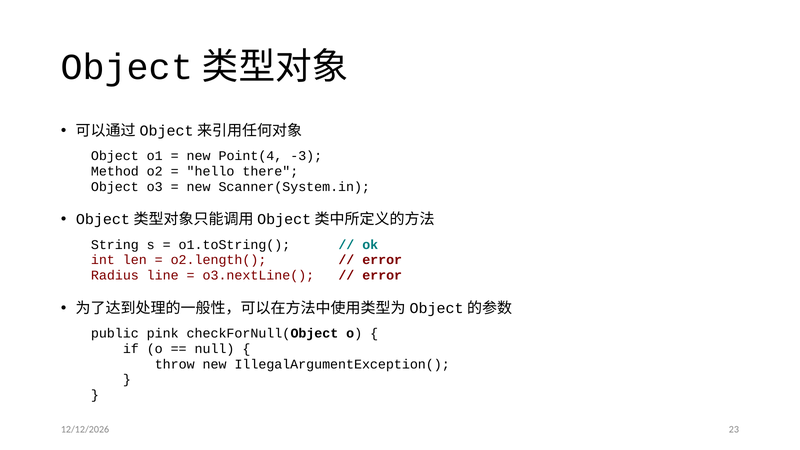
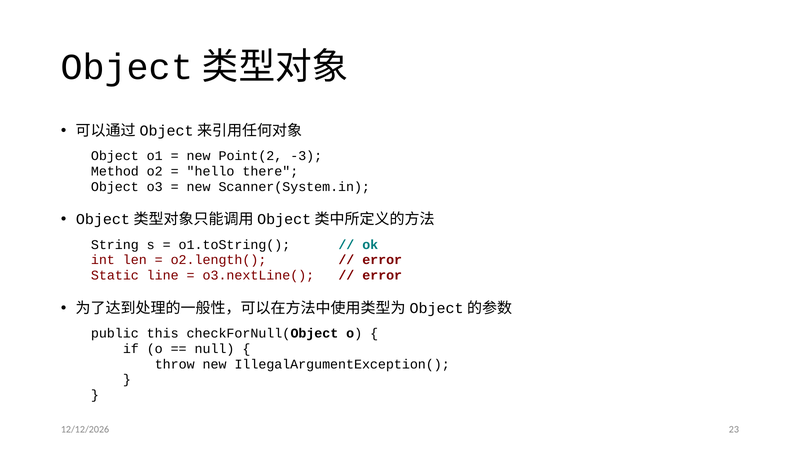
Point(4: Point(4 -> Point(2
Radius: Radius -> Static
pink: pink -> this
